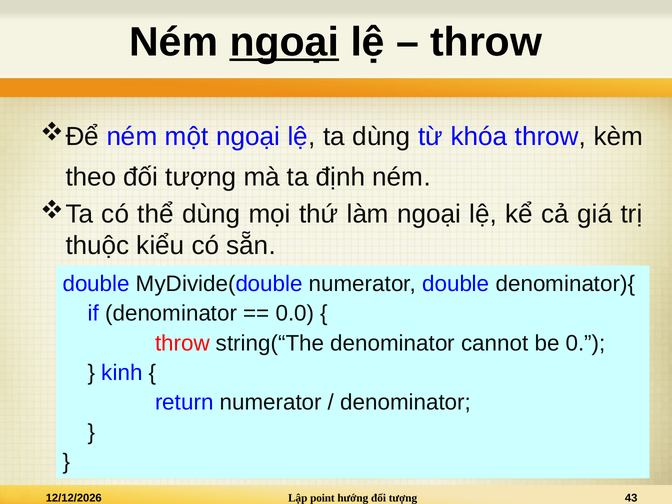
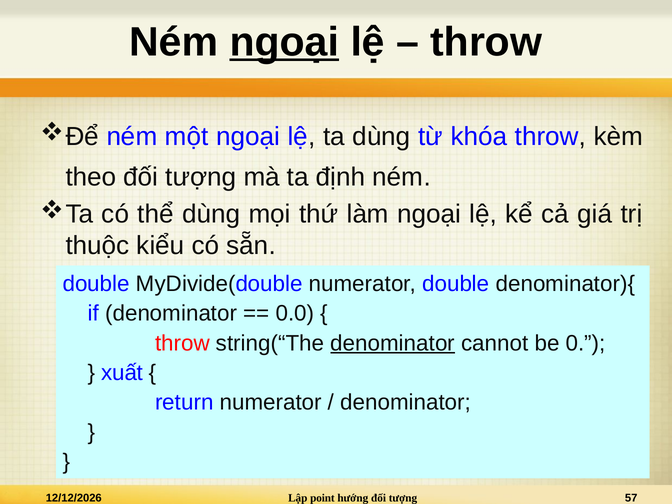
denominator at (393, 343) underline: none -> present
kinh: kinh -> xuất
43: 43 -> 57
